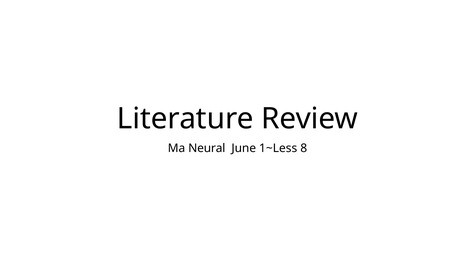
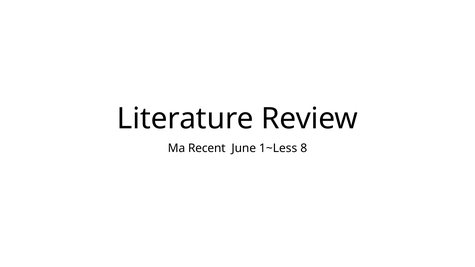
Neural: Neural -> Recent
